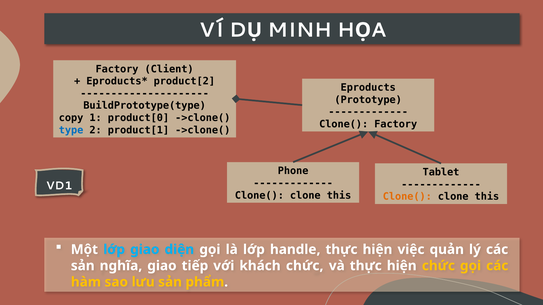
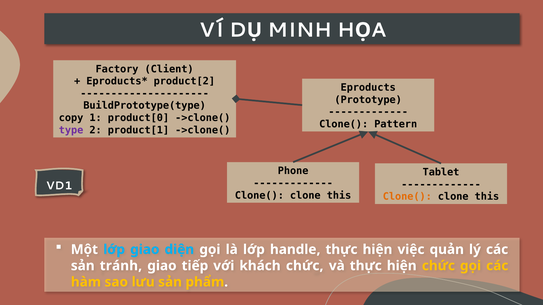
Clone( Factory: Factory -> Pattern
type colour: blue -> purple
nghĩa: nghĩa -> tránh
